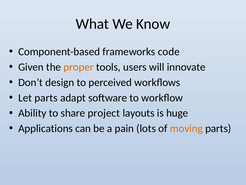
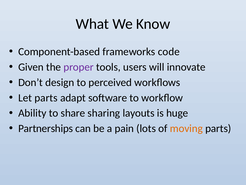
proper colour: orange -> purple
project: project -> sharing
Applications: Applications -> Partnerships
